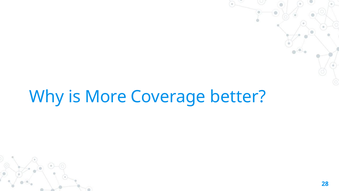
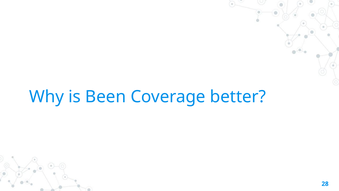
More: More -> Been
